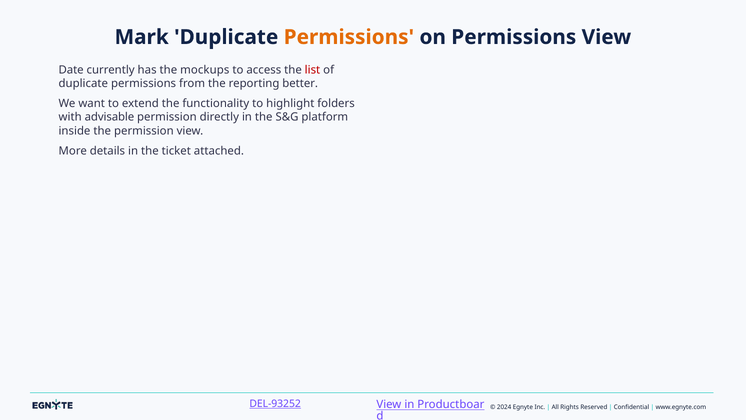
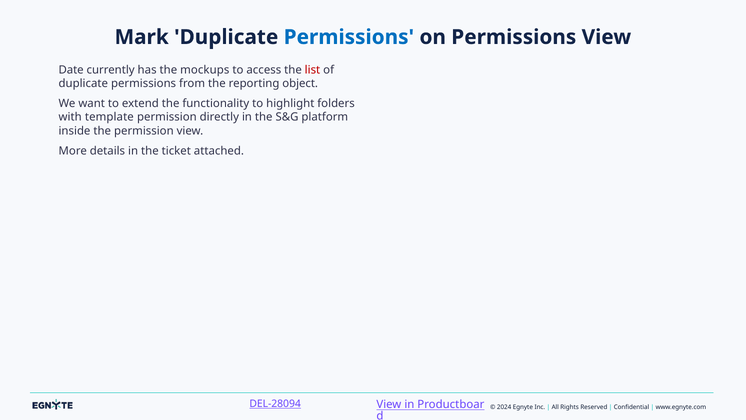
Permissions at (349, 37) colour: orange -> blue
better: better -> object
advisable: advisable -> template
DEL-93252: DEL-93252 -> DEL-28094
